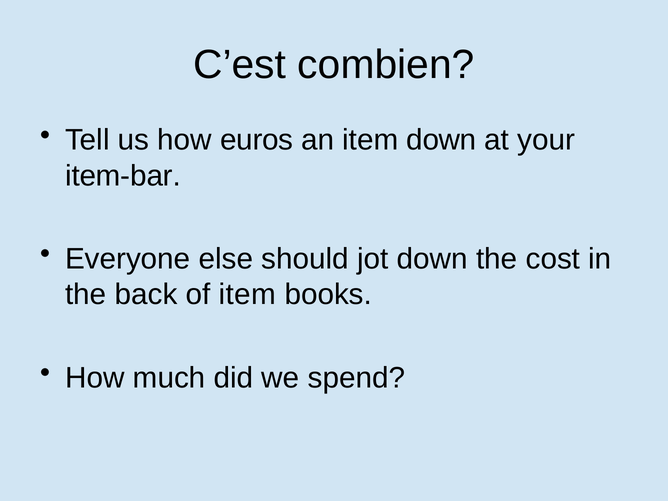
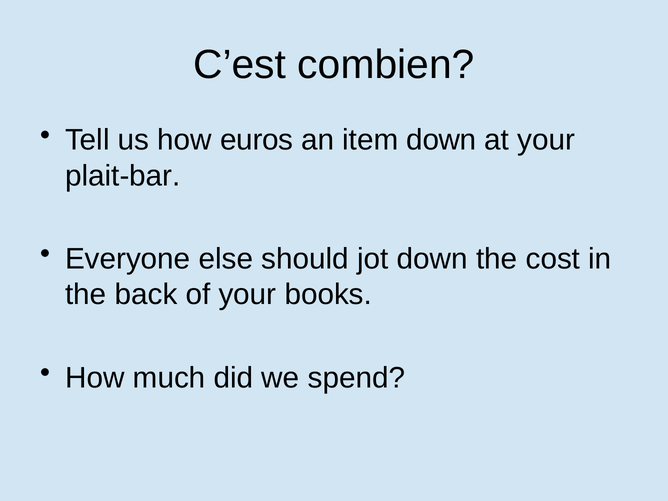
item-bar: item-bar -> plait-bar
of item: item -> your
